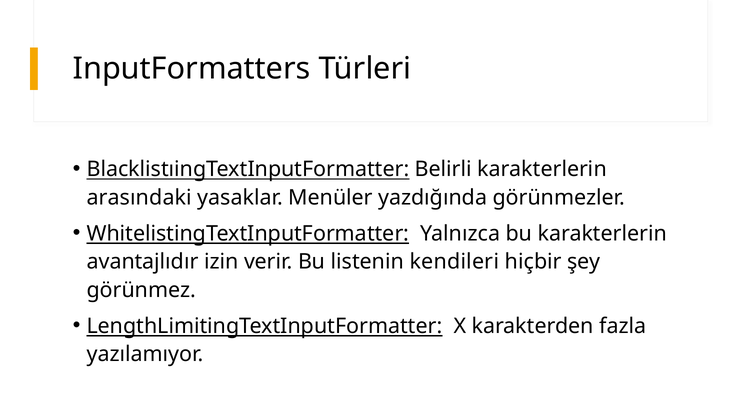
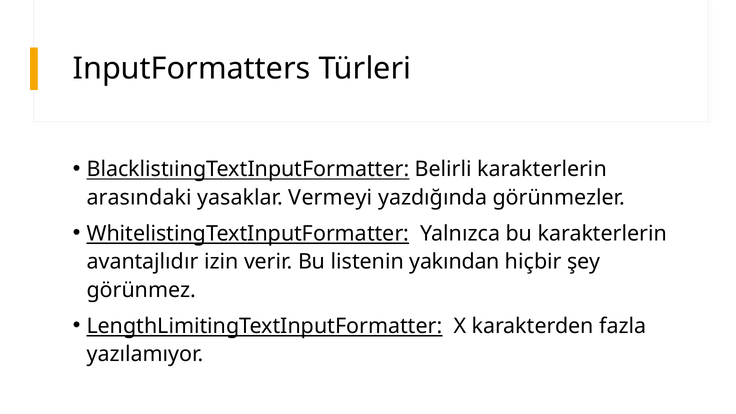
Menüler: Menüler -> Vermeyi
kendileri: kendileri -> yakından
